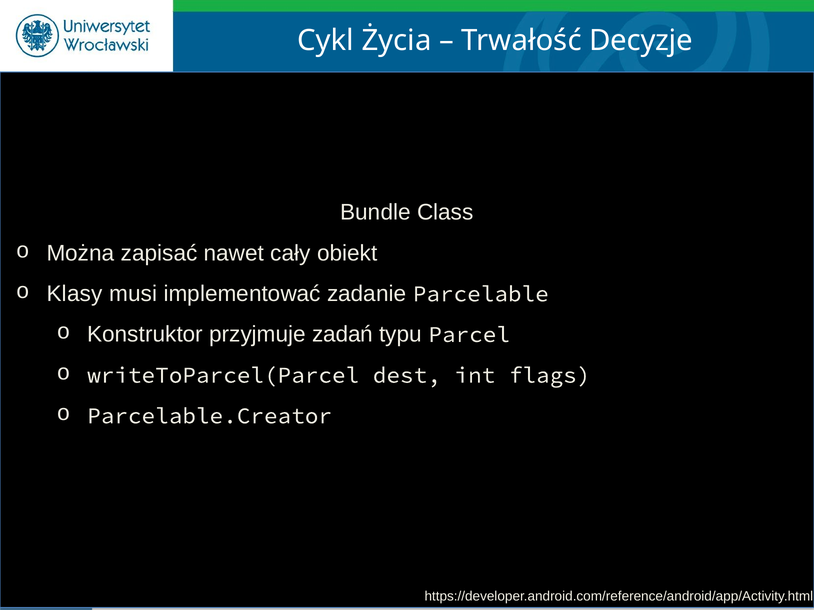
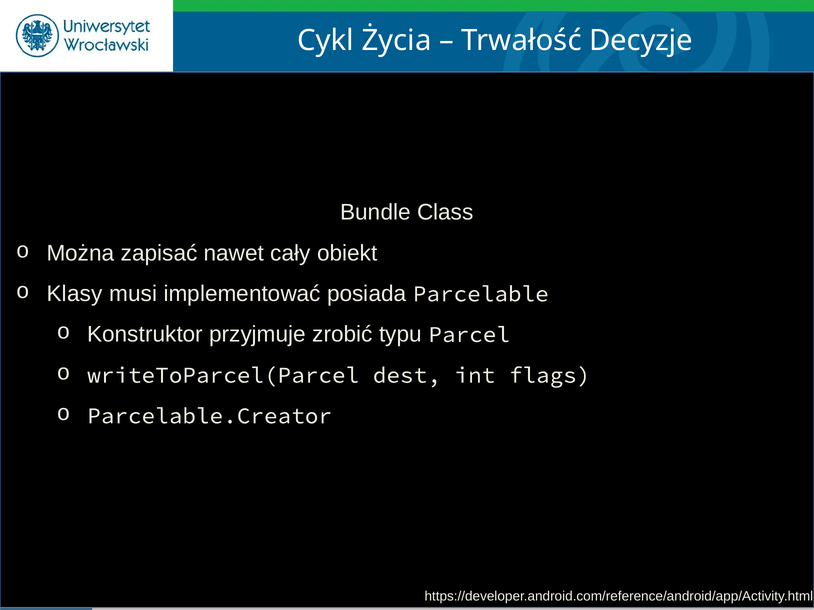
zadanie: zadanie -> posiada
zadań: zadań -> zrobić
